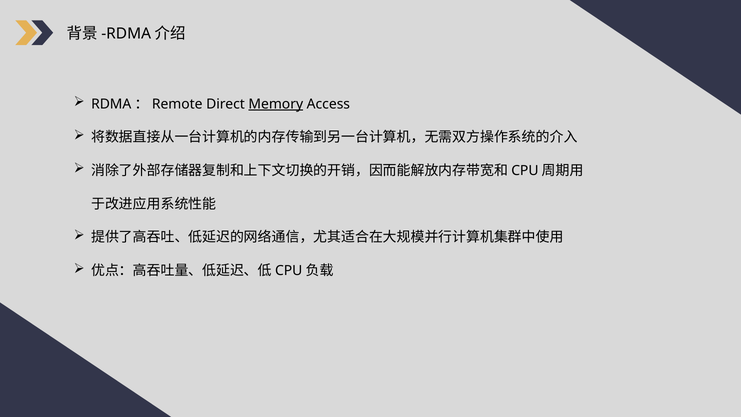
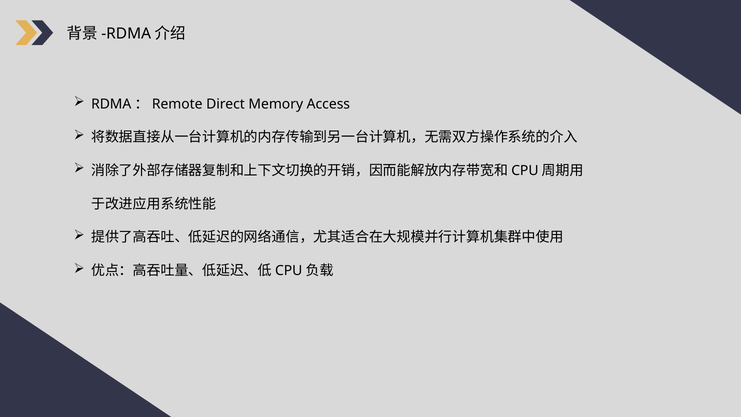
Memory underline: present -> none
